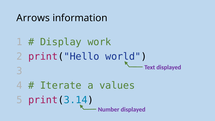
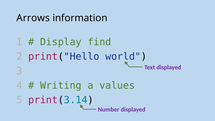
work: work -> find
Iterate: Iterate -> Writing
